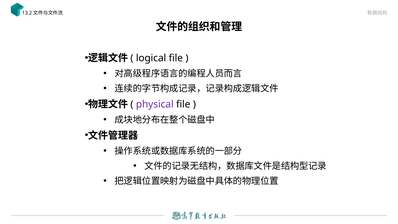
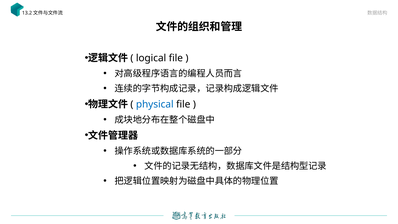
physical colour: purple -> blue
